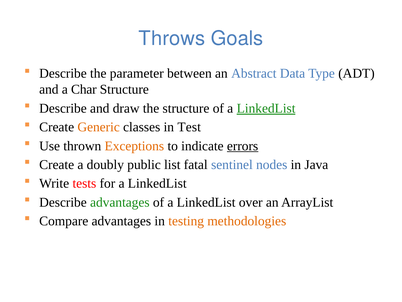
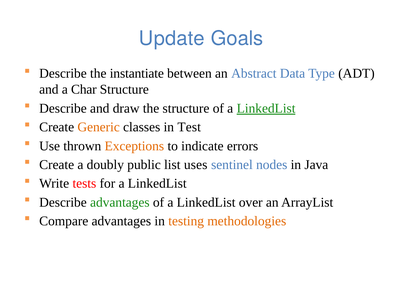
Throws: Throws -> Update
parameter: parameter -> instantiate
errors underline: present -> none
fatal: fatal -> uses
